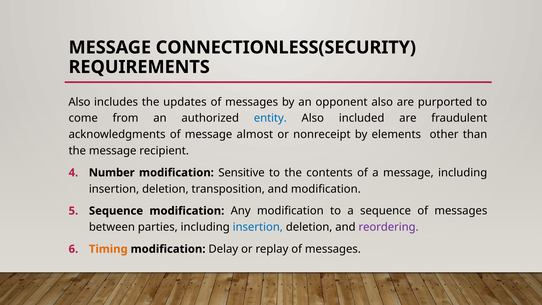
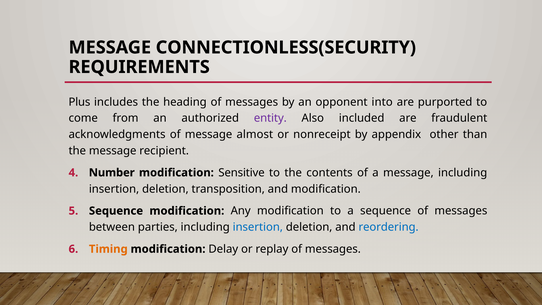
Also at (79, 102): Also -> Plus
updates: updates -> heading
opponent also: also -> into
entity colour: blue -> purple
elements: elements -> appendix
reordering colour: purple -> blue
